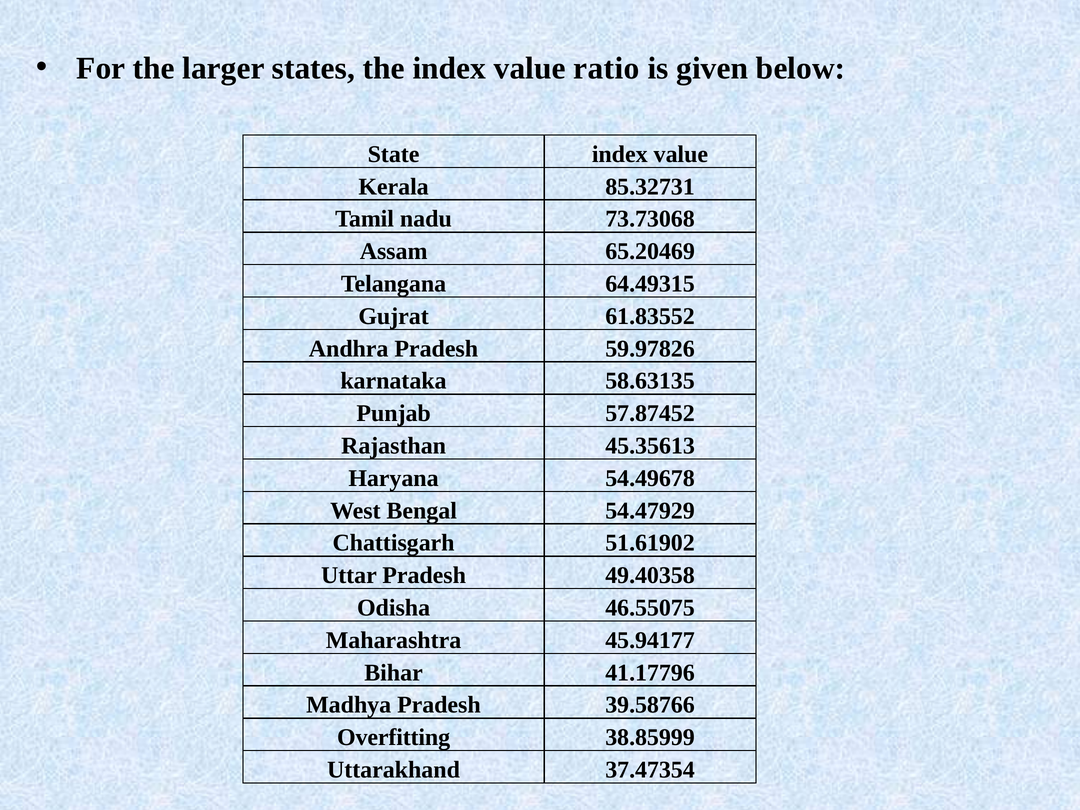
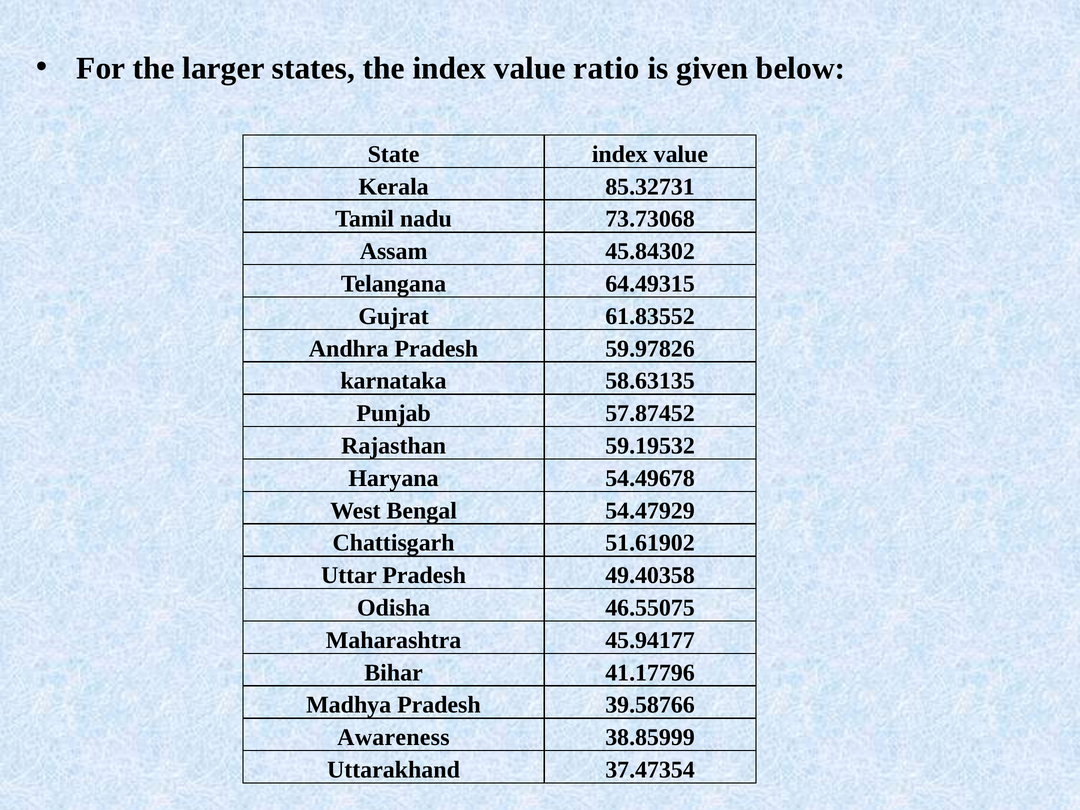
65.20469: 65.20469 -> 45.84302
45.35613: 45.35613 -> 59.19532
Overfitting: Overfitting -> Awareness
